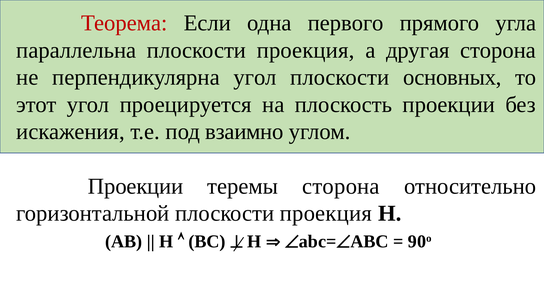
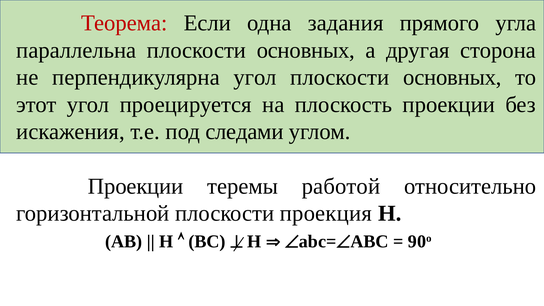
первого: первого -> задания
параллельна плоскости проекция: проекция -> основных
взаимно: взаимно -> следами
теремы сторона: сторона -> работой
